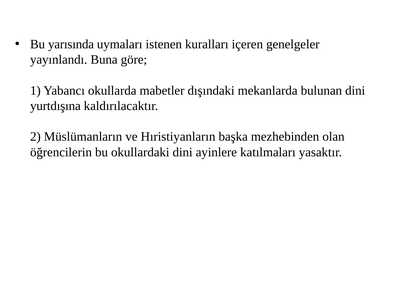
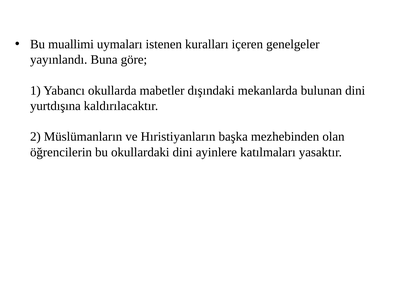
yarısında: yarısında -> muallimi
